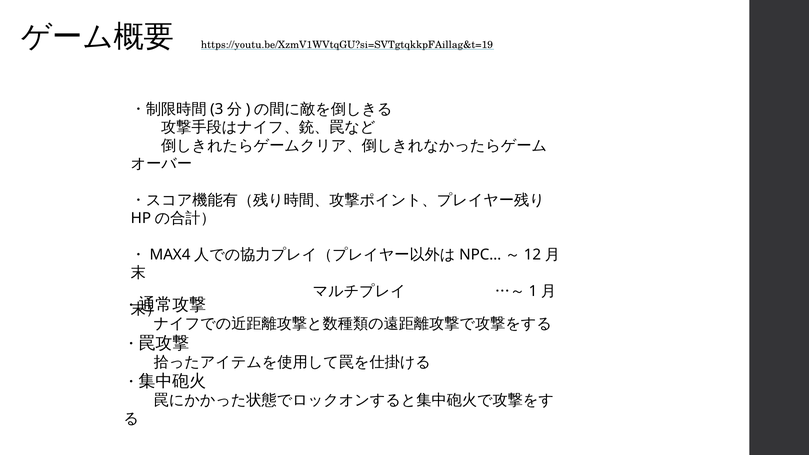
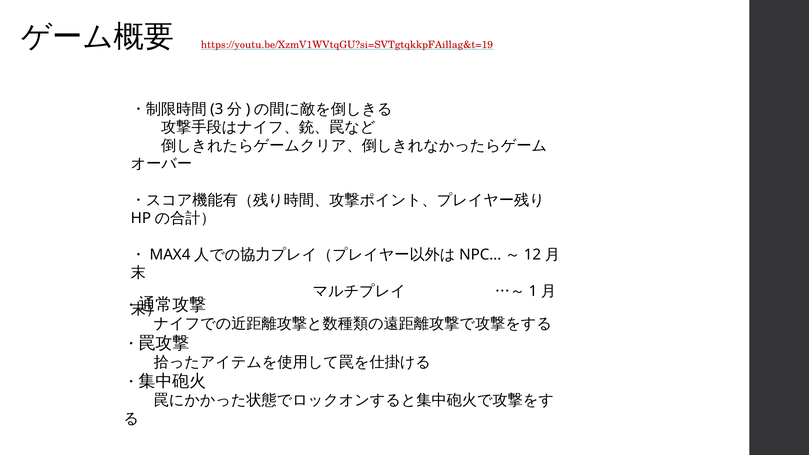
https://youtu.be/XzmV1WVtqGU?si=SVTgtqkkpFAillag&t=19 colour: black -> red
